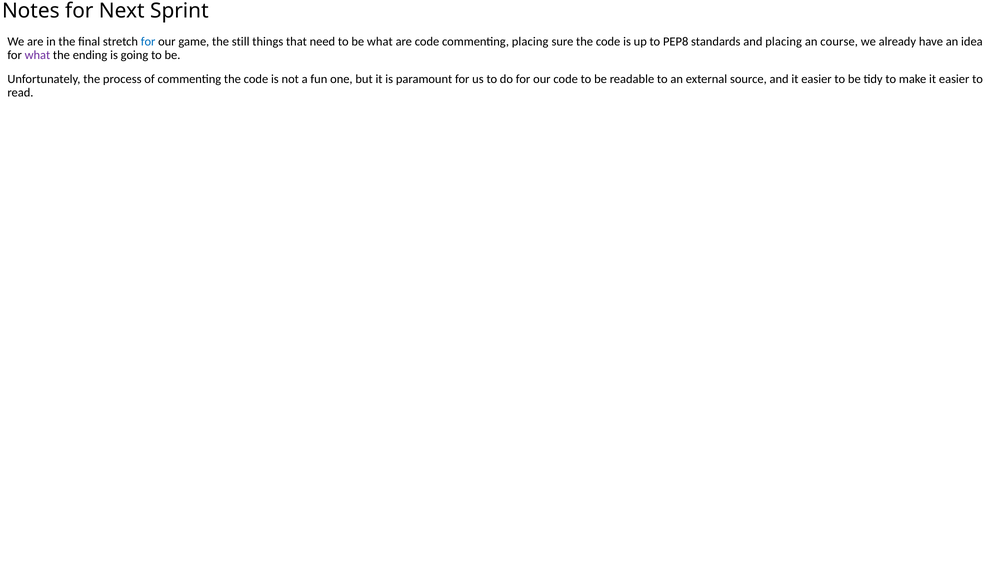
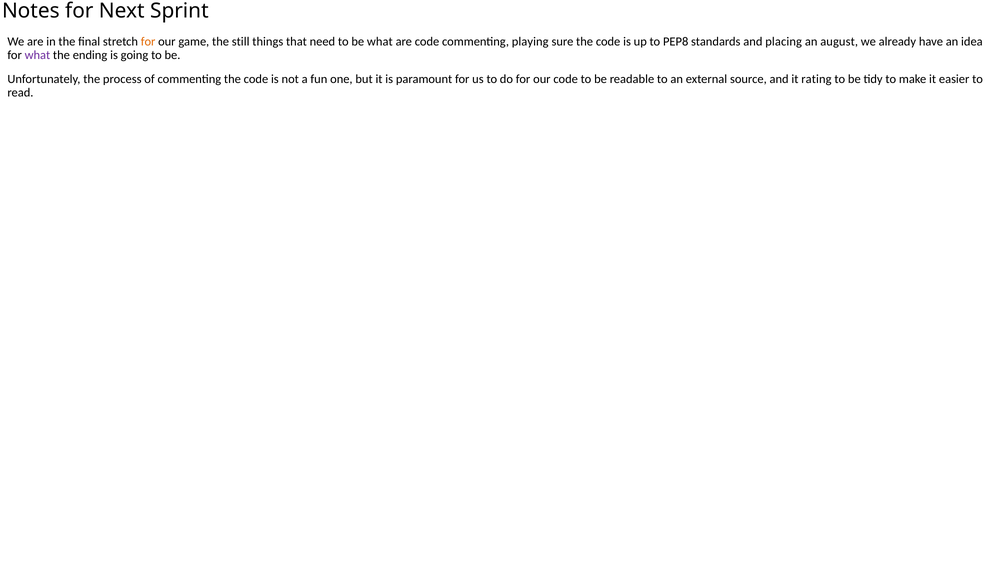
for at (148, 42) colour: blue -> orange
commenting placing: placing -> playing
course: course -> august
and it easier: easier -> rating
